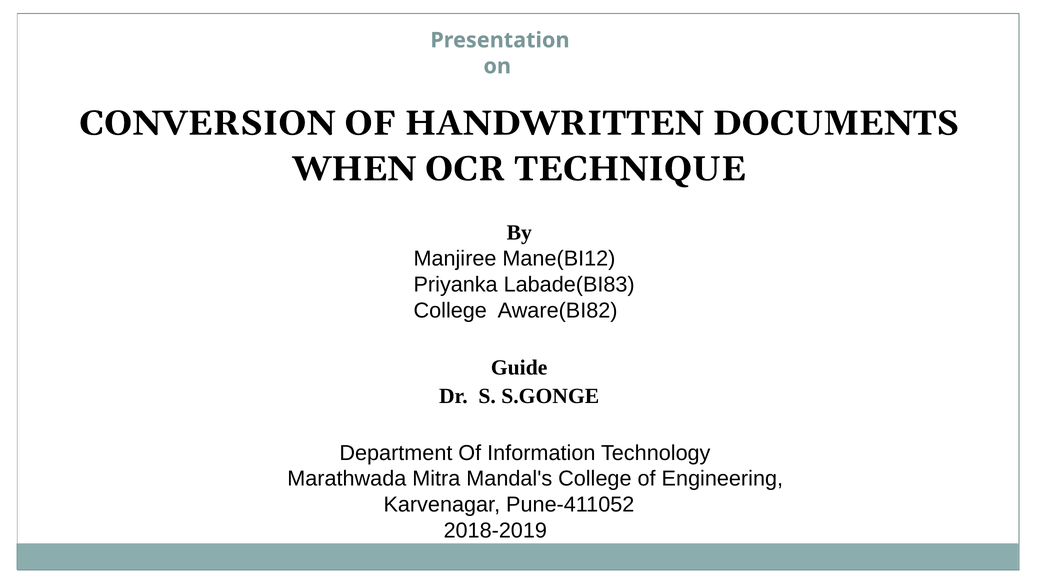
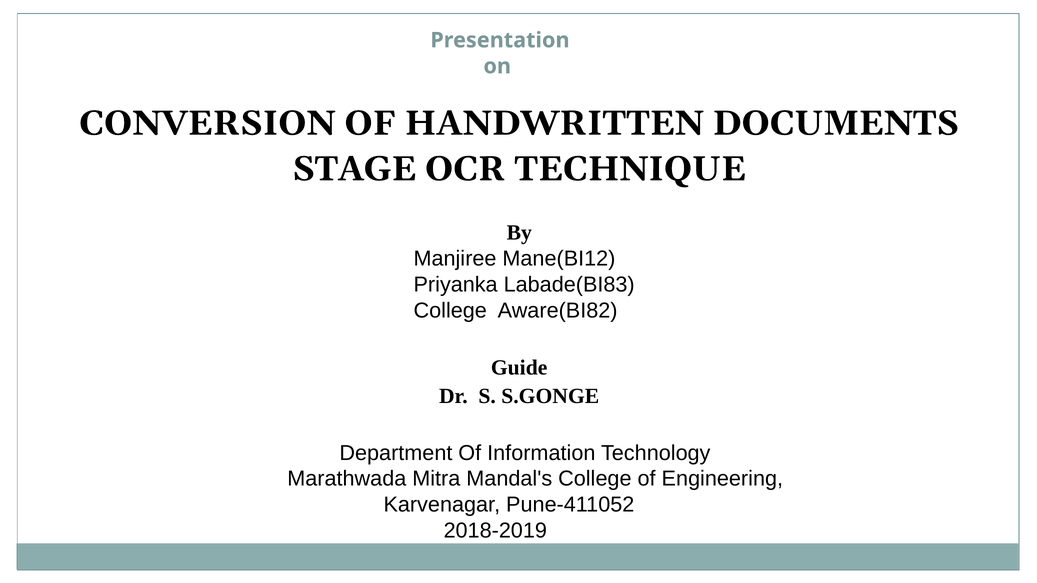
WHEN: WHEN -> STAGE
